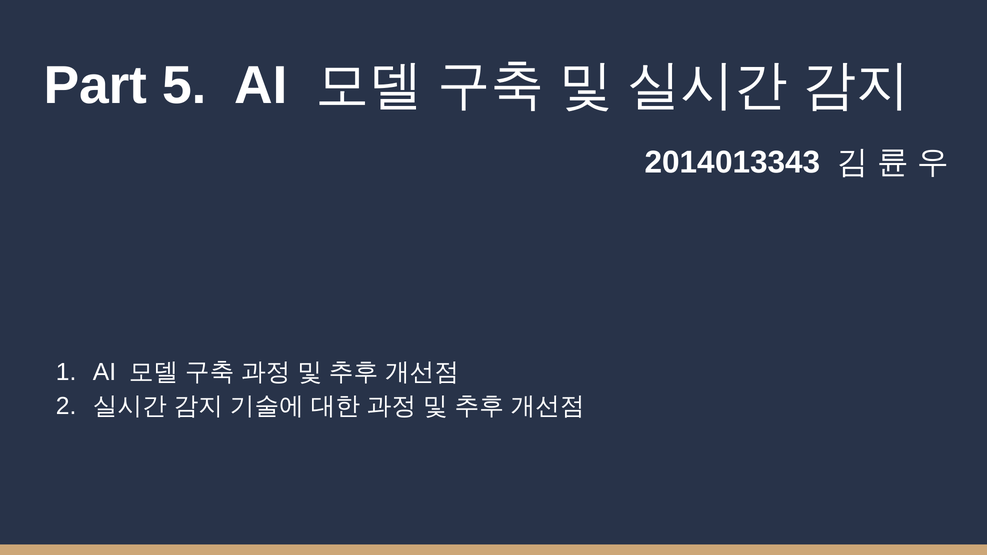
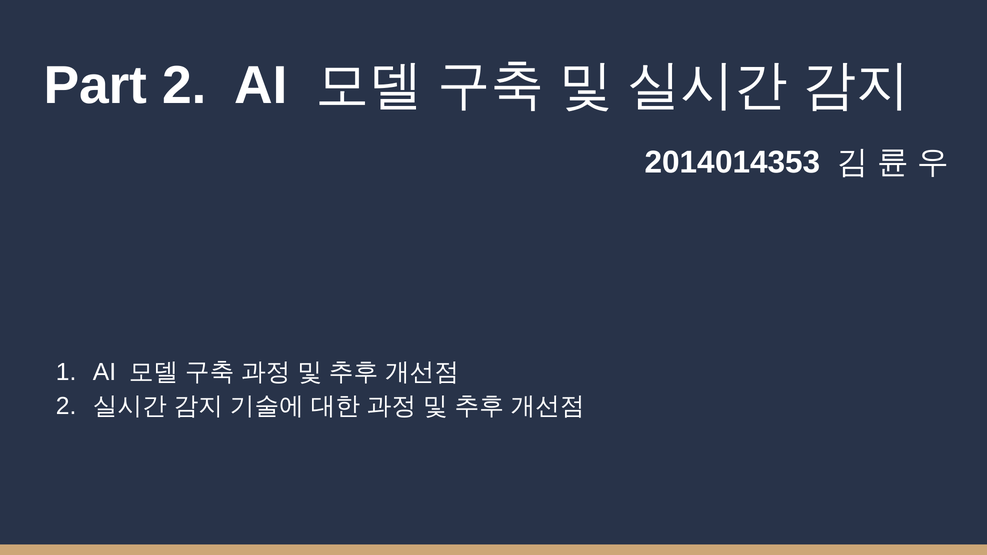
Part 5: 5 -> 2
2014013343: 2014013343 -> 2014014353
